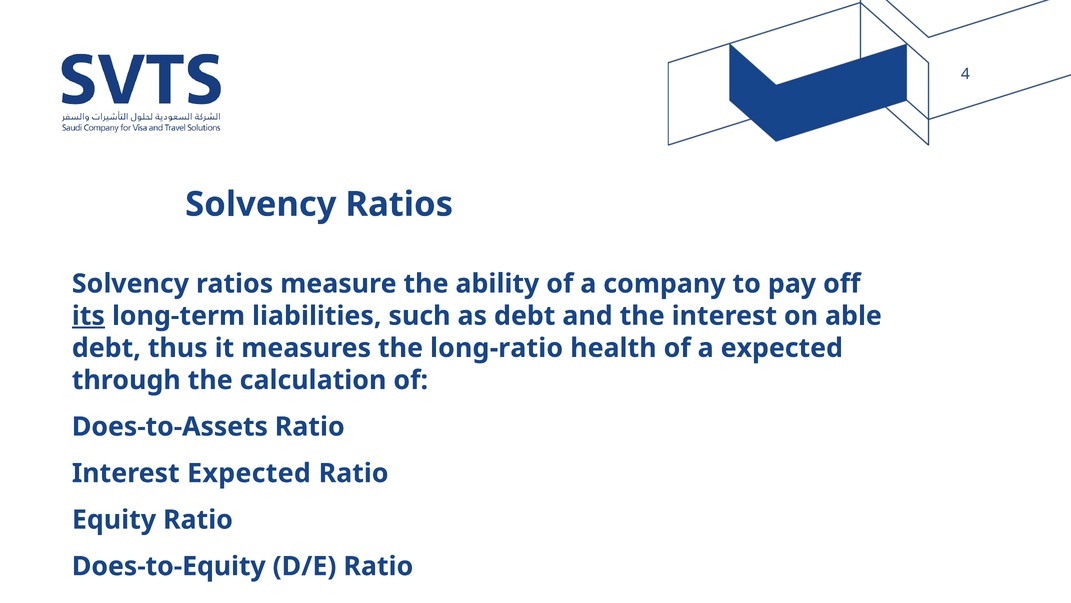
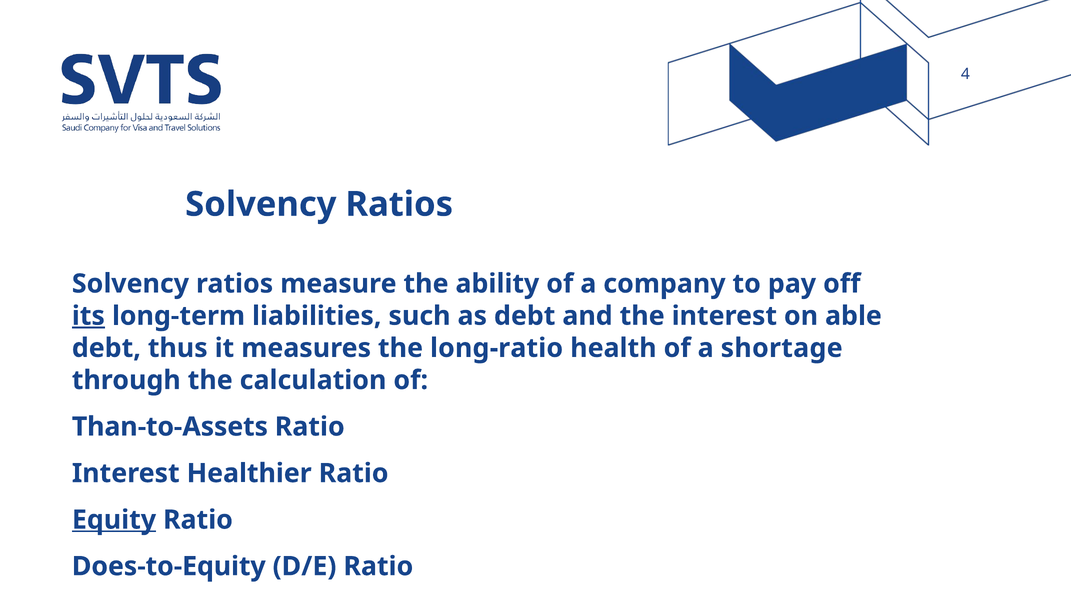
a expected: expected -> shortage
Does-to-Assets: Does-to-Assets -> Than-to-Assets
Interest Expected: Expected -> Healthier
Equity underline: none -> present
